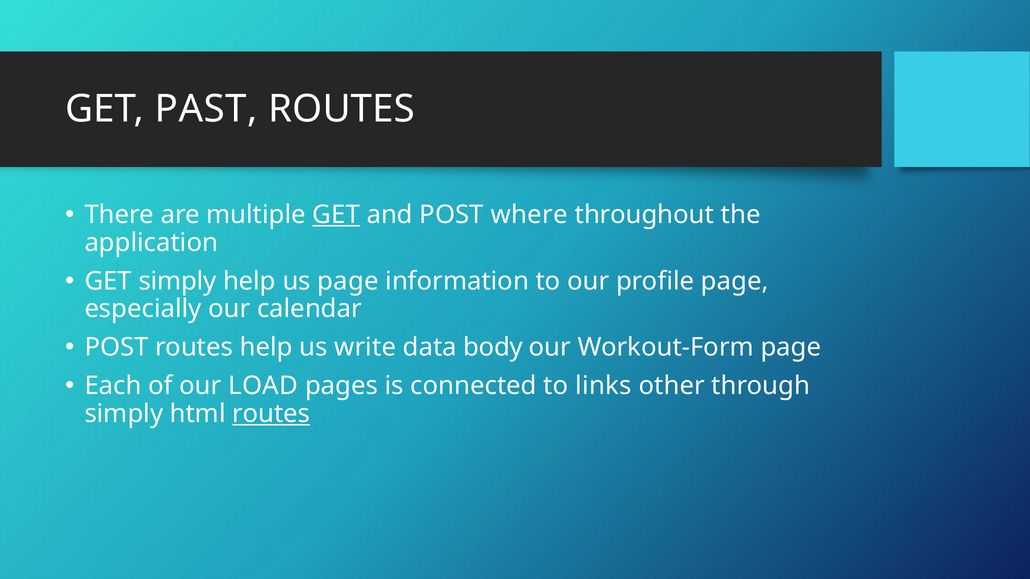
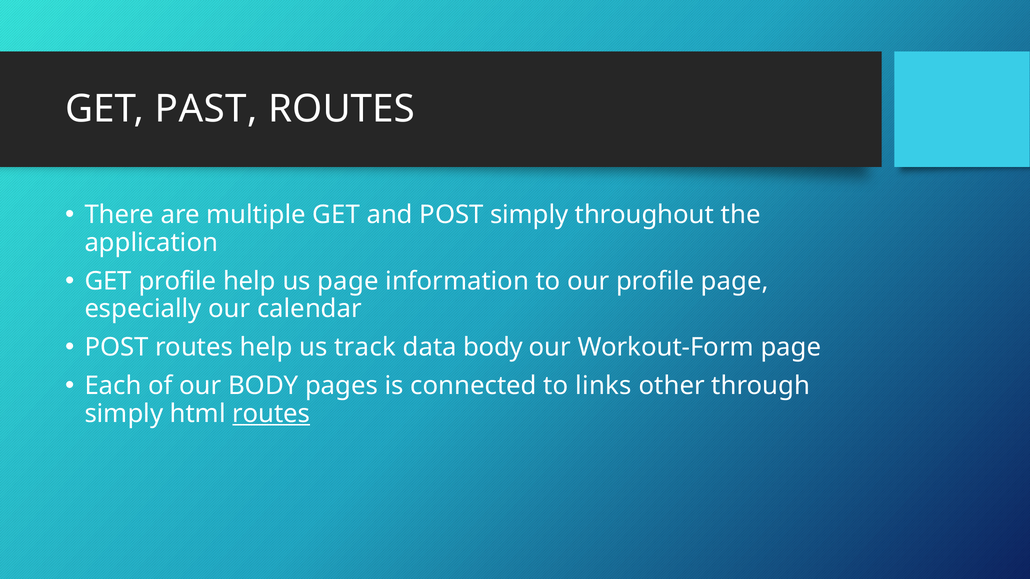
GET at (336, 215) underline: present -> none
POST where: where -> simply
GET simply: simply -> profile
write: write -> track
our LOAD: LOAD -> BODY
